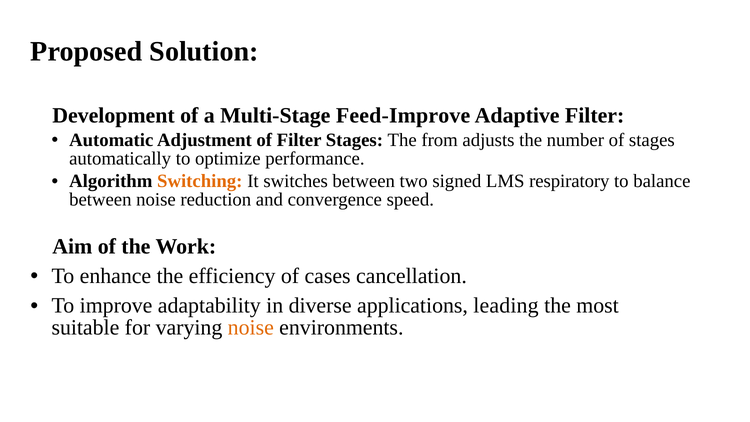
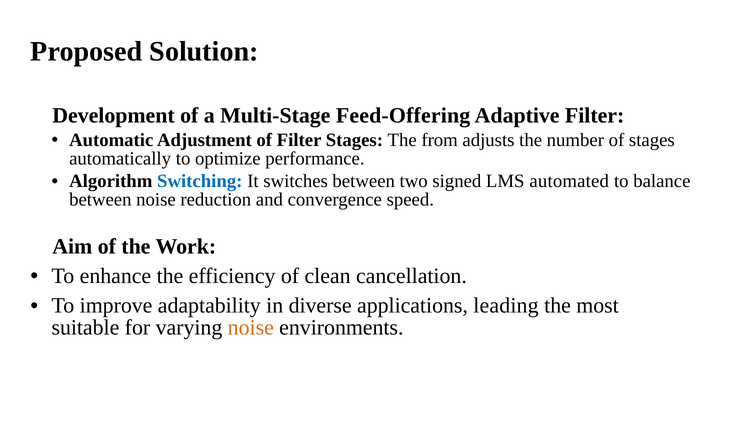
Feed-Improve: Feed-Improve -> Feed-Offering
Switching colour: orange -> blue
respiratory: respiratory -> automated
cases: cases -> clean
